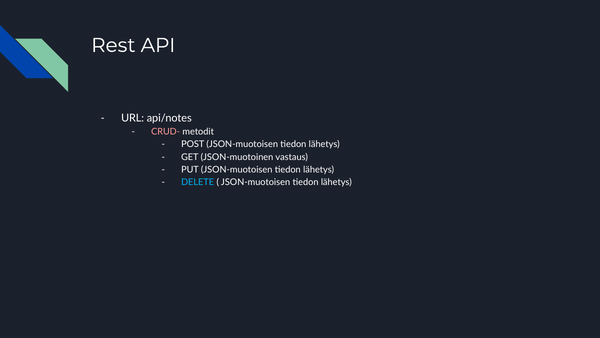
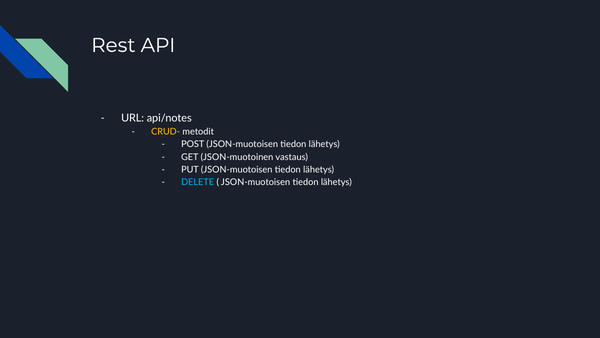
CRUD- colour: pink -> yellow
